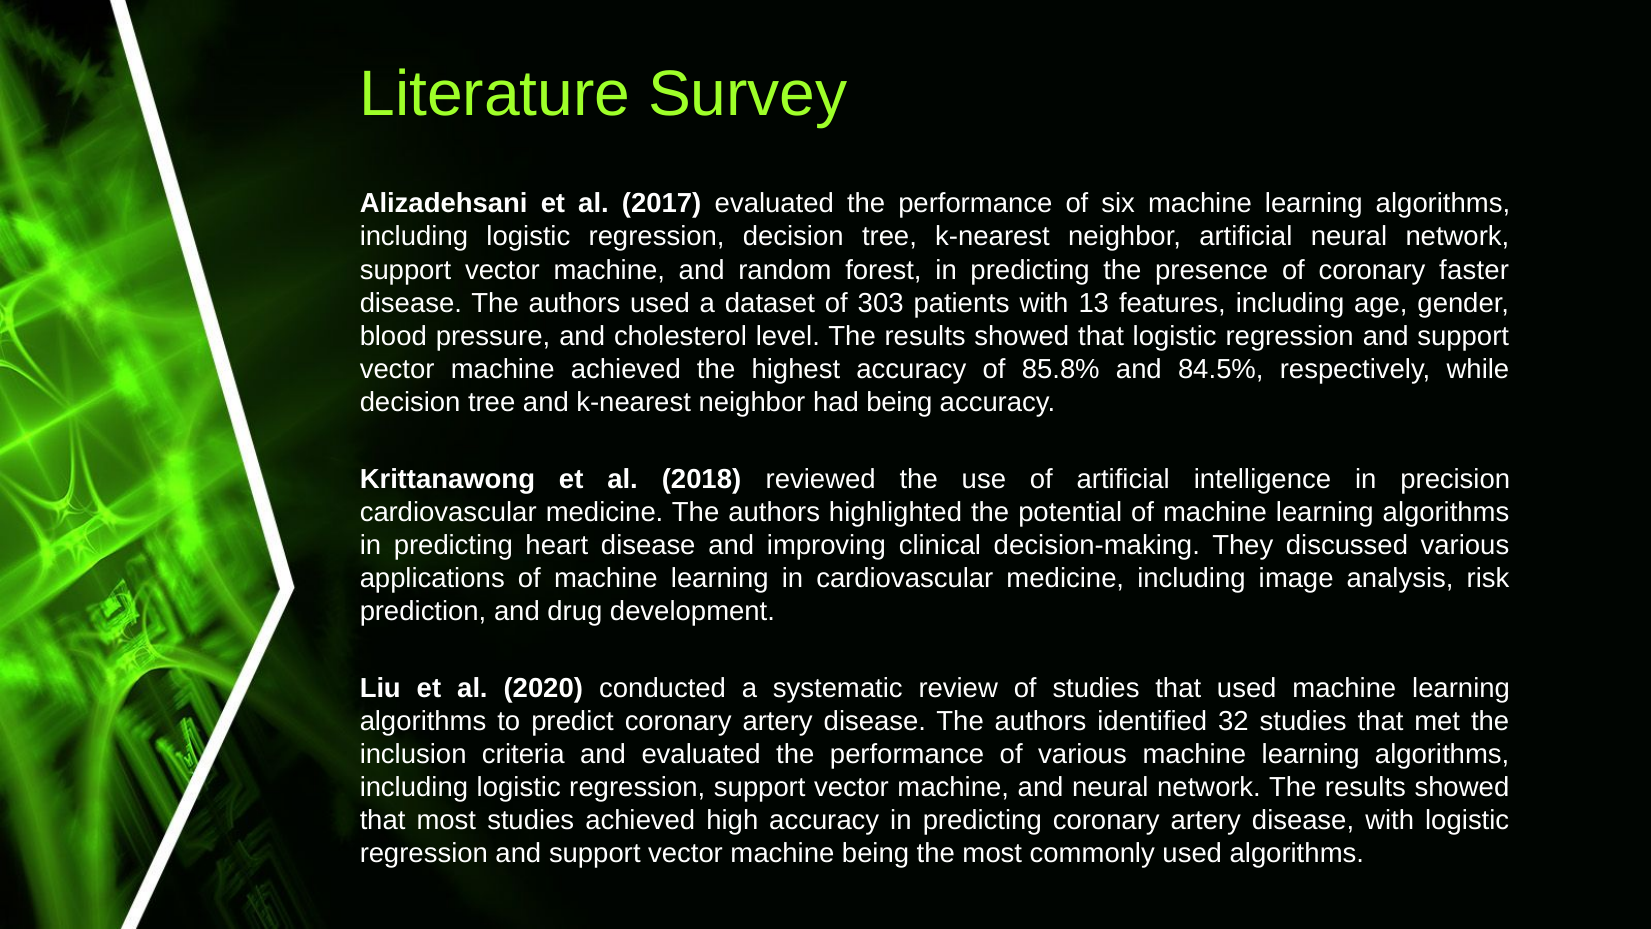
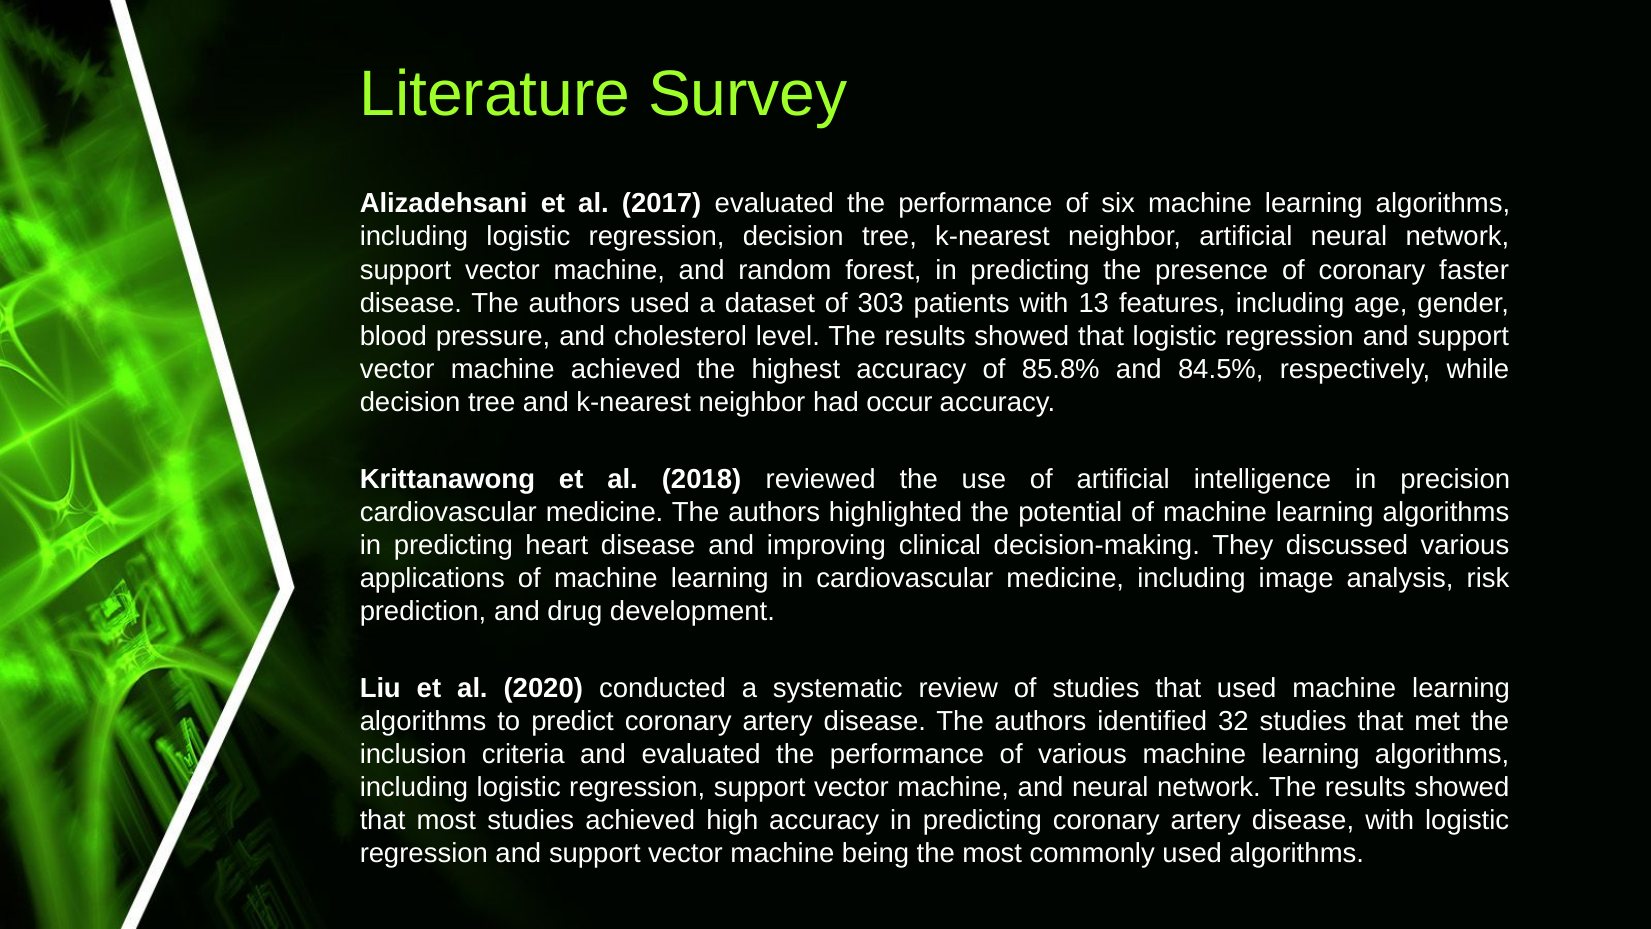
had being: being -> occur
